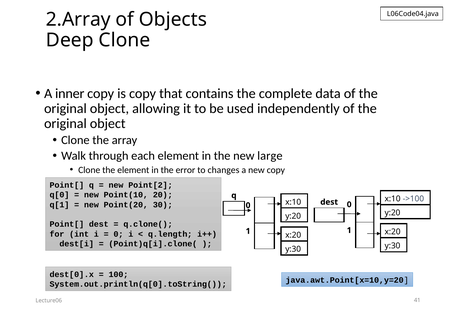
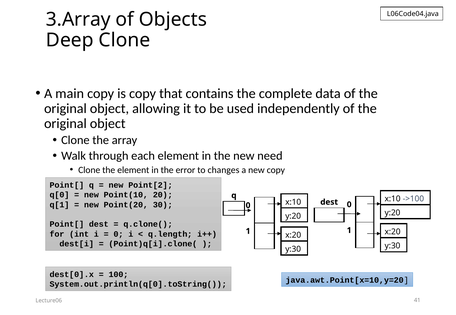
2.Array: 2.Array -> 3.Array
inner: inner -> main
large: large -> need
